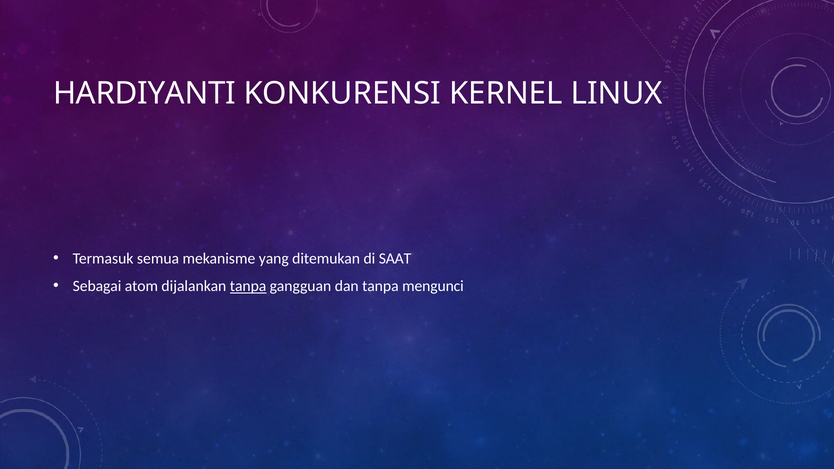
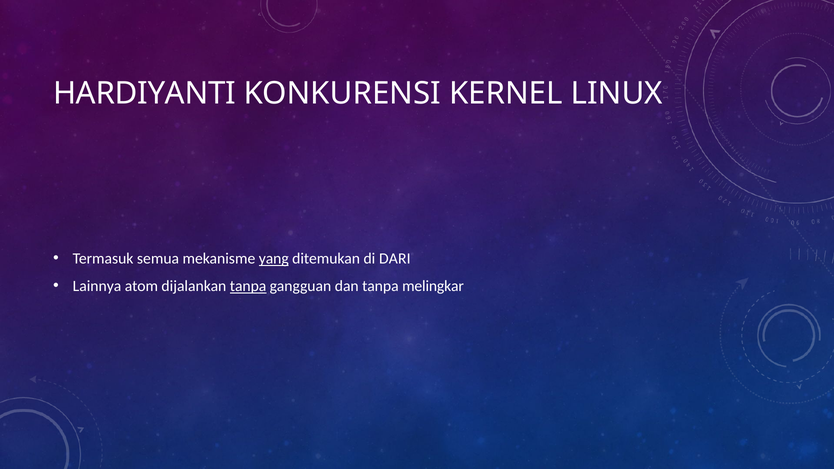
yang underline: none -> present
SAAT: SAAT -> DARI
Sebagai: Sebagai -> Lainnya
mengunci: mengunci -> melingkar
